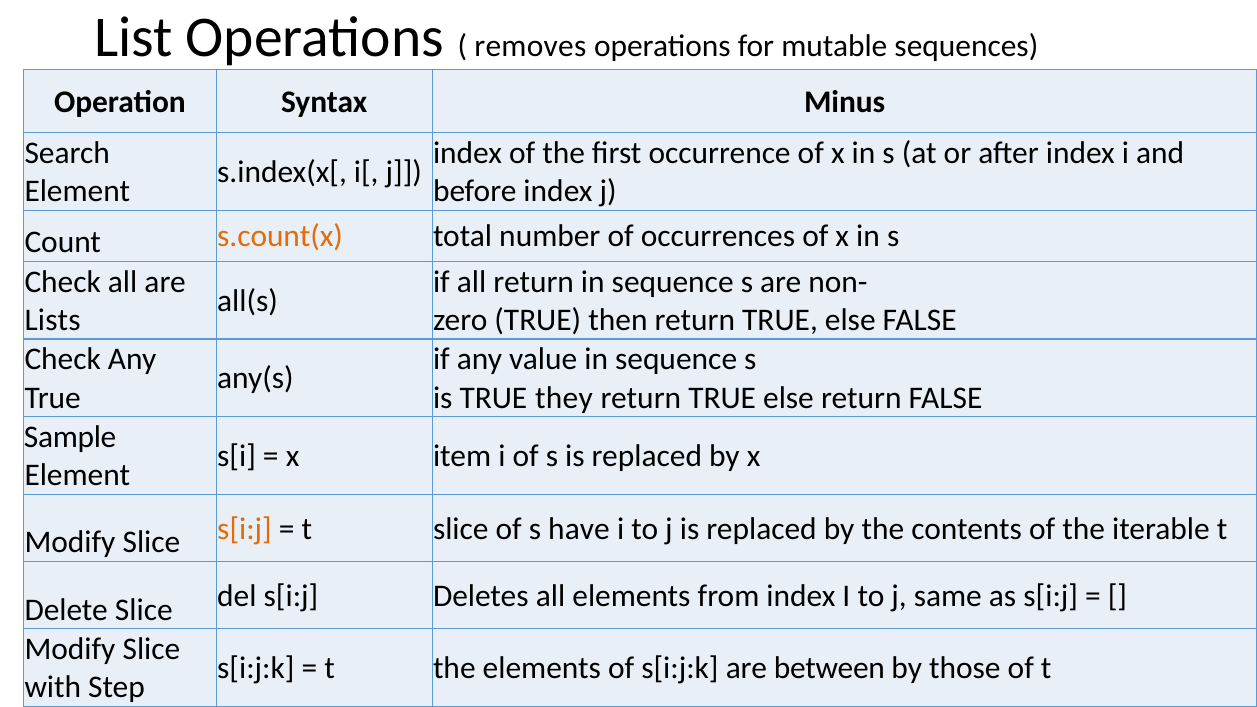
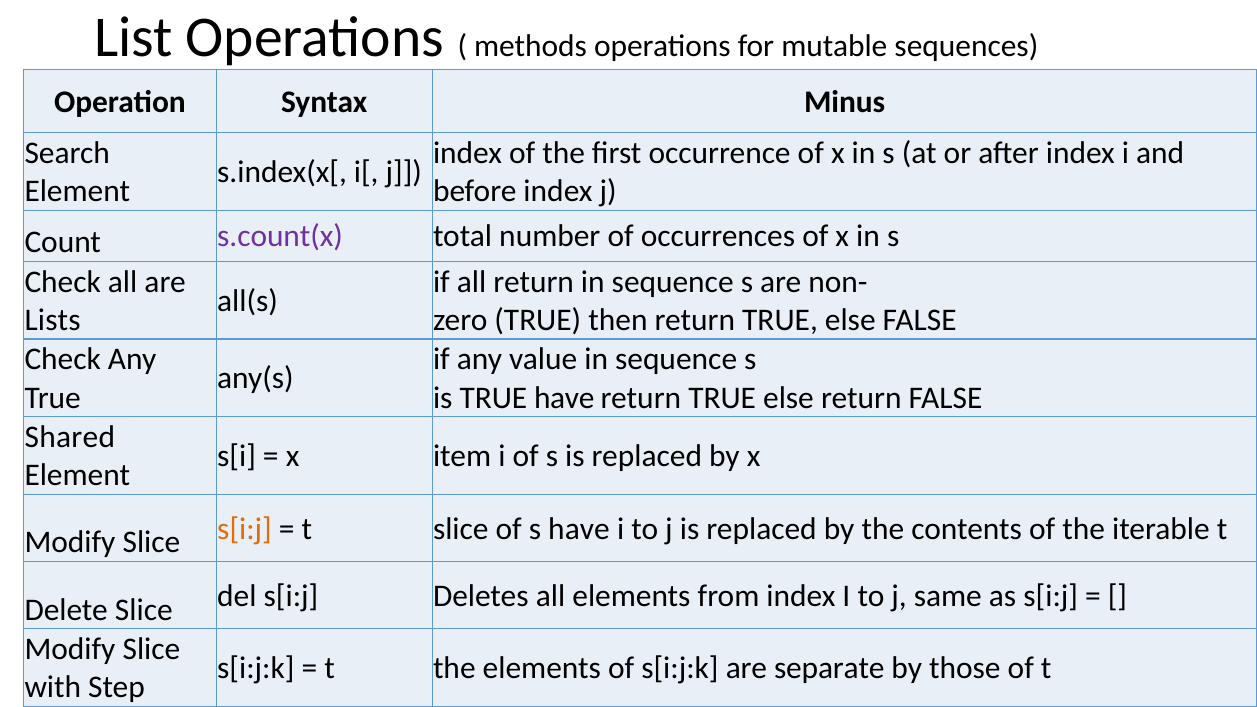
removes: removes -> methods
s.count(x colour: orange -> purple
TRUE they: they -> have
Sample: Sample -> Shared
between: between -> separate
